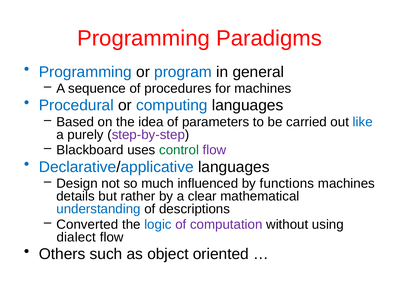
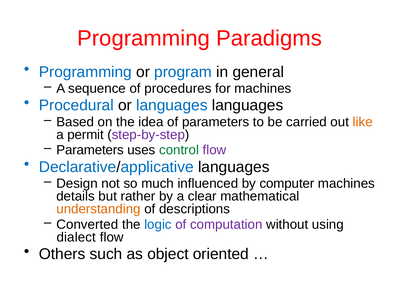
or computing: computing -> languages
like colour: blue -> orange
purely: purely -> permit
Blackboard at (90, 150): Blackboard -> Parameters
functions: functions -> computer
understanding colour: blue -> orange
